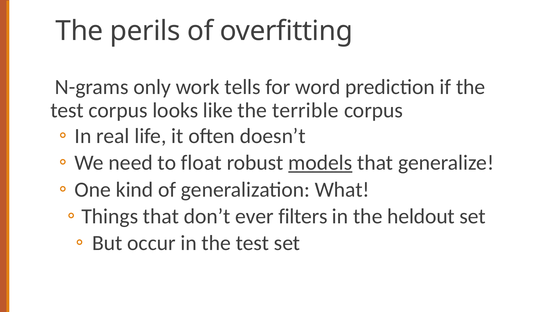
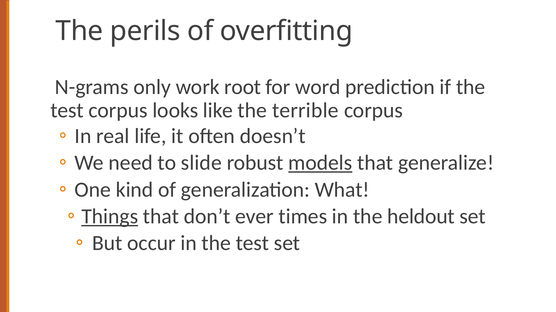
tells: tells -> root
float: float -> slide
Things underline: none -> present
filters: filters -> times
